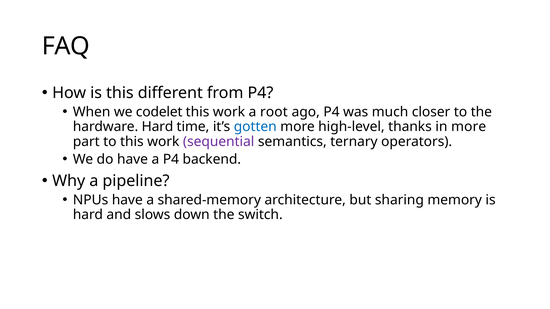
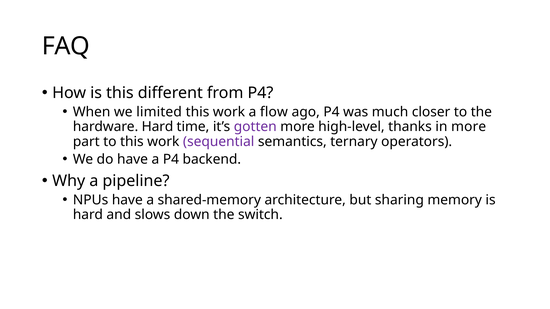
codelet: codelet -> limited
root: root -> flow
gotten colour: blue -> purple
